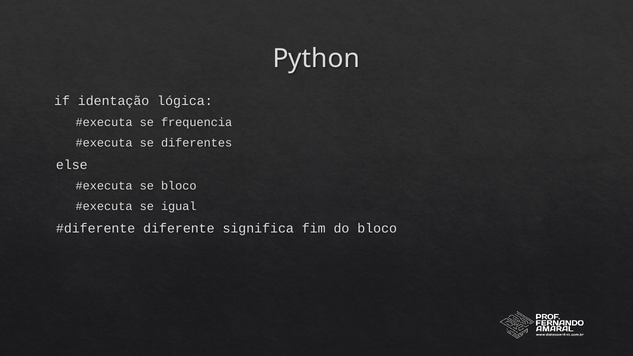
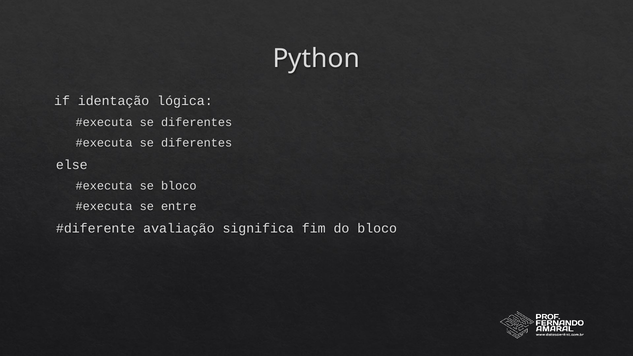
frequencia at (197, 122): frequencia -> diferentes
igual: igual -> entre
diferente: diferente -> avaliação
